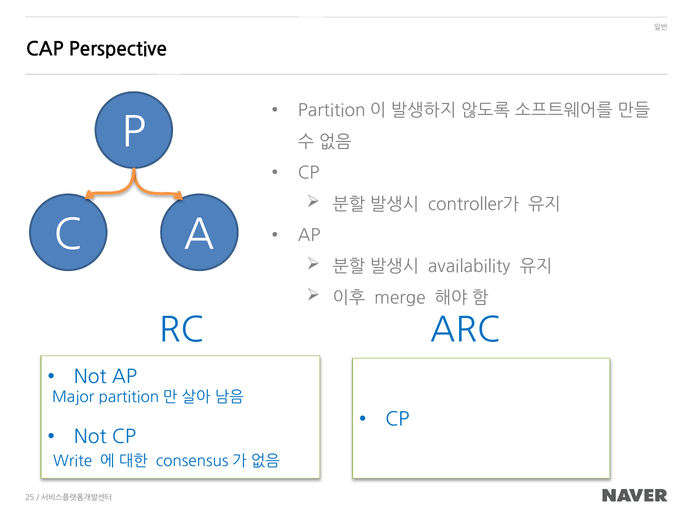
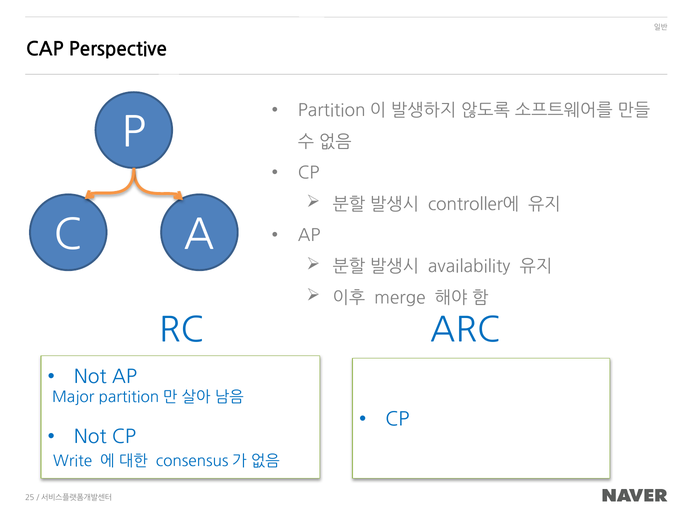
controller가: controller가 -> controller에
